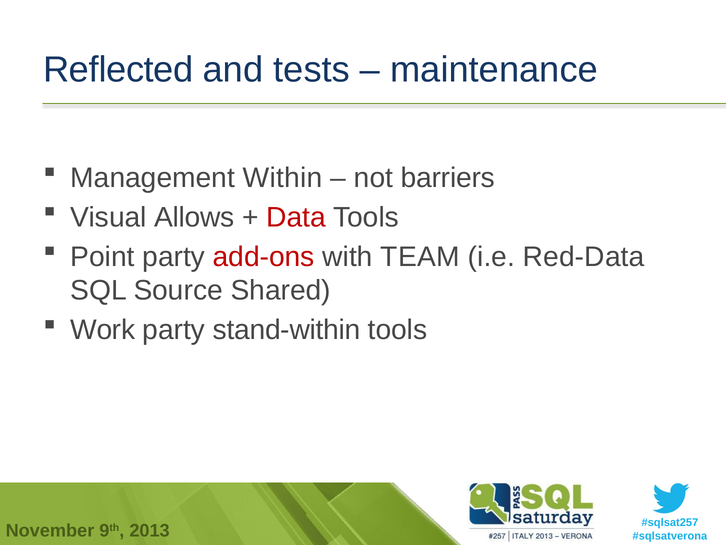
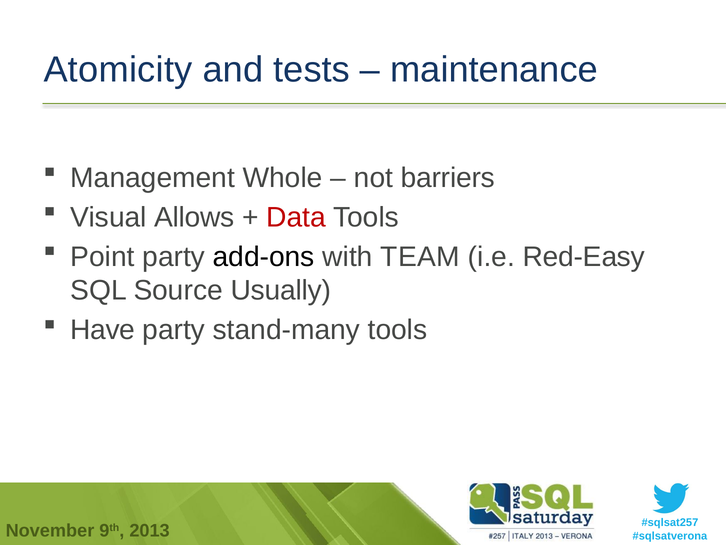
Reflected: Reflected -> Atomicity
Within: Within -> Whole
add-ons colour: red -> black
Red-Data: Red-Data -> Red-Easy
Shared: Shared -> Usually
Work: Work -> Have
stand-within: stand-within -> stand-many
